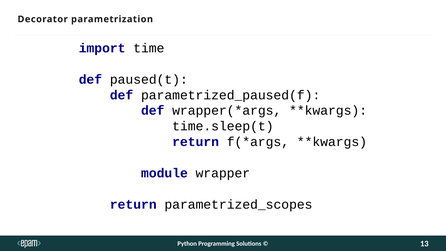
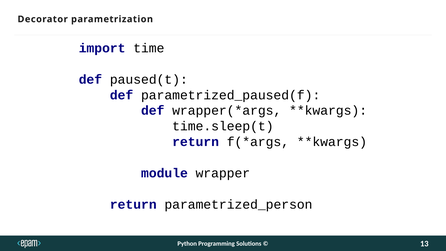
parametrized_scopes: parametrized_scopes -> parametrized_person
